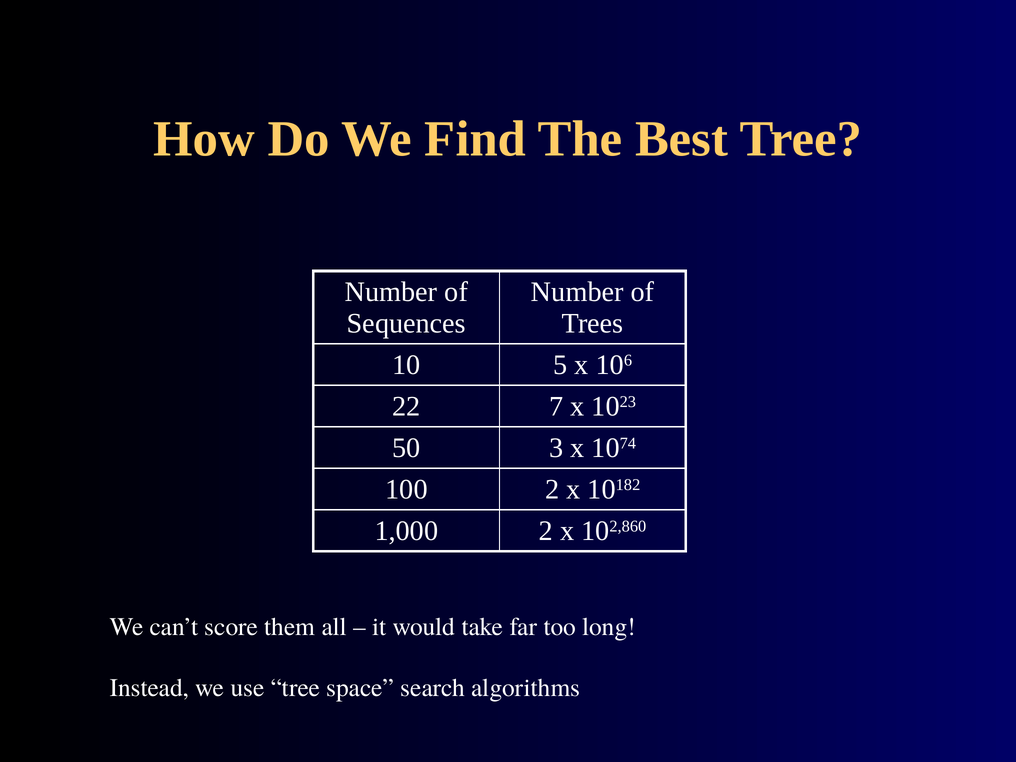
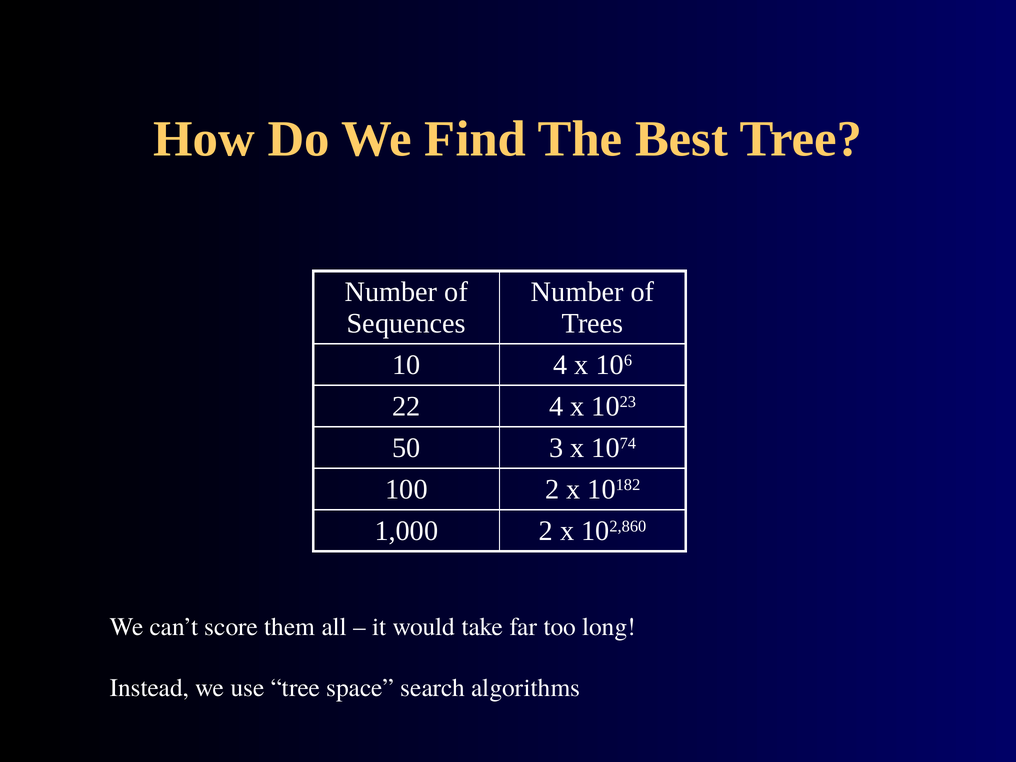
10 5: 5 -> 4
22 7: 7 -> 4
